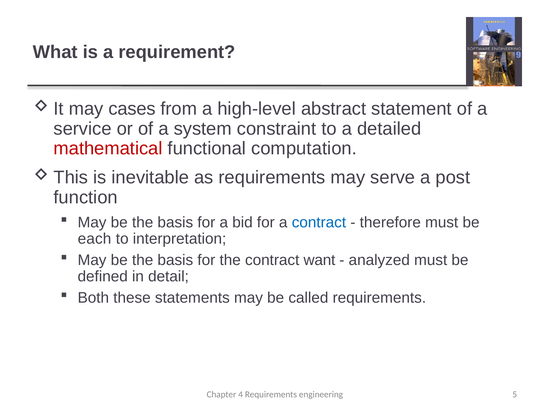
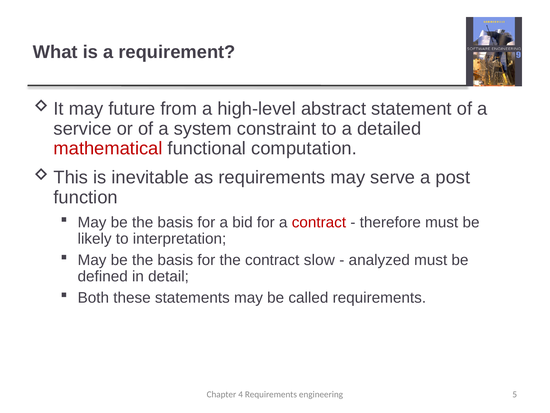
cases: cases -> future
contract at (319, 222) colour: blue -> red
each: each -> likely
want: want -> slow
